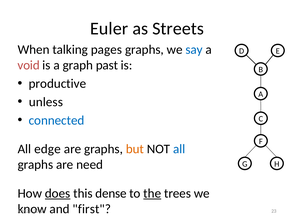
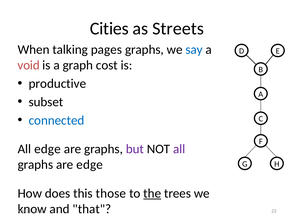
Euler: Euler -> Cities
past: past -> cost
unless: unless -> subset
but colour: orange -> purple
all at (179, 149) colour: blue -> purple
are need: need -> edge
does underline: present -> none
dense: dense -> those
first: first -> that
